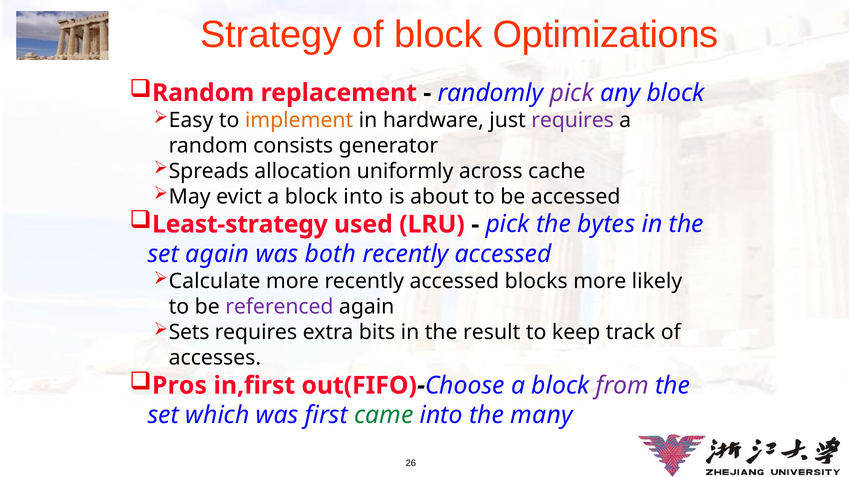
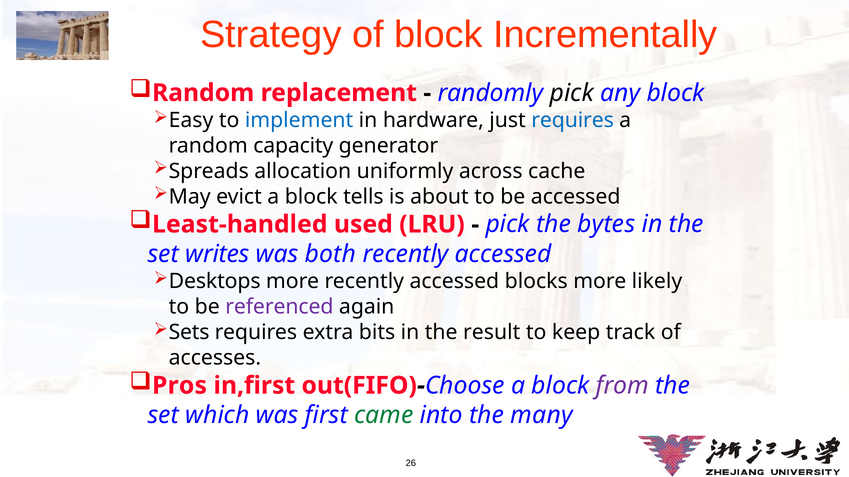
Optimizations: Optimizations -> Incrementally
pick at (572, 93) colour: purple -> black
implement colour: orange -> blue
requires at (573, 120) colour: purple -> blue
consists: consists -> capacity
block into: into -> tells
Least-strategy: Least-strategy -> Least-handled
set again: again -> writes
Calculate: Calculate -> Desktops
